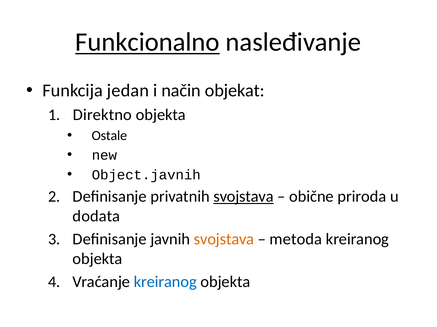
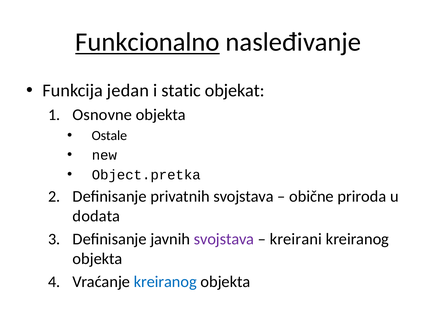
način: način -> static
Direktno: Direktno -> Osnovne
Object.javnih: Object.javnih -> Object.pretka
svojstava at (244, 197) underline: present -> none
svojstava at (224, 240) colour: orange -> purple
metoda: metoda -> kreirani
